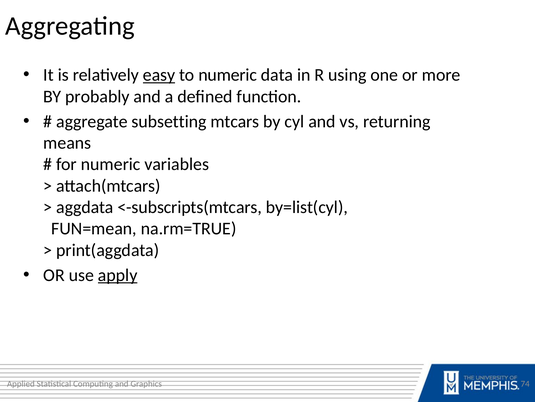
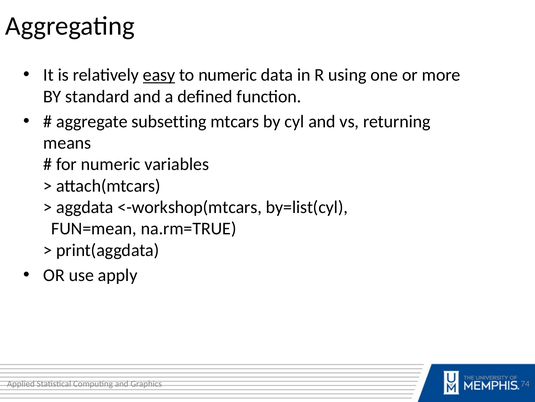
probably: probably -> standard
<-subscripts(mtcars: <-subscripts(mtcars -> <-workshop(mtcars
apply underline: present -> none
